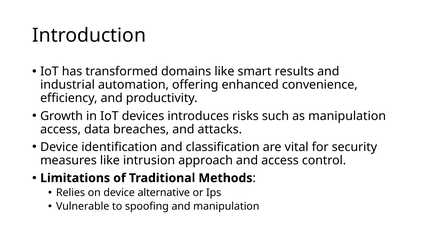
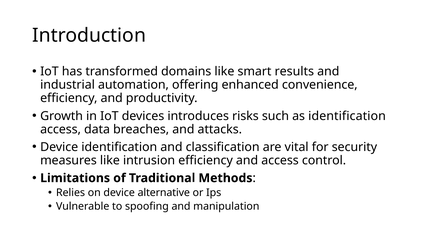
as manipulation: manipulation -> identification
intrusion approach: approach -> efficiency
